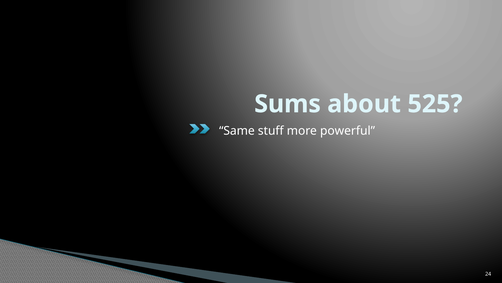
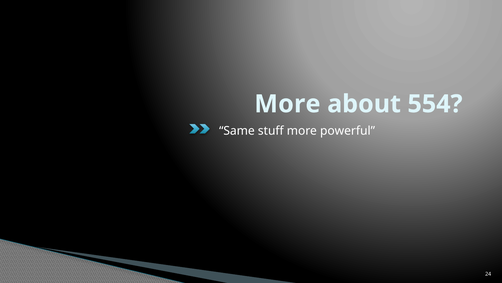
Sums at (288, 104): Sums -> More
525: 525 -> 554
